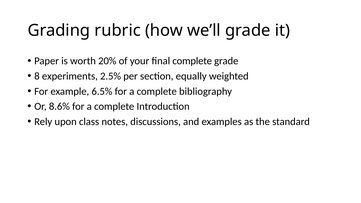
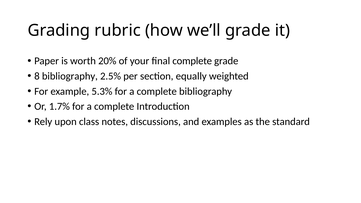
8 experiments: experiments -> bibliography
6.5%: 6.5% -> 5.3%
8.6%: 8.6% -> 1.7%
